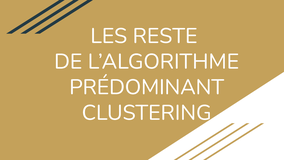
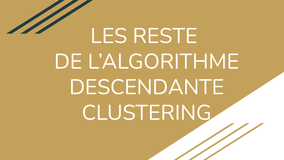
PRÉDOMINANT: PRÉDOMINANT -> DESCENDANTE
